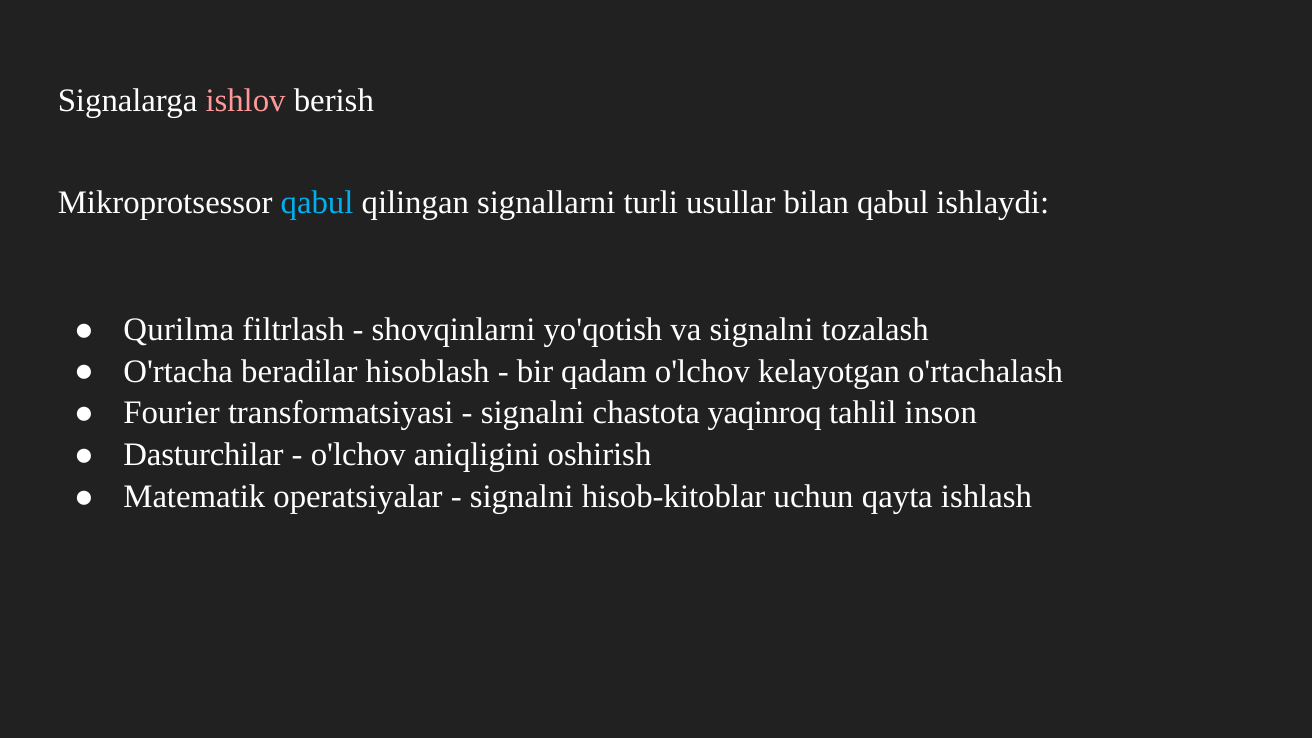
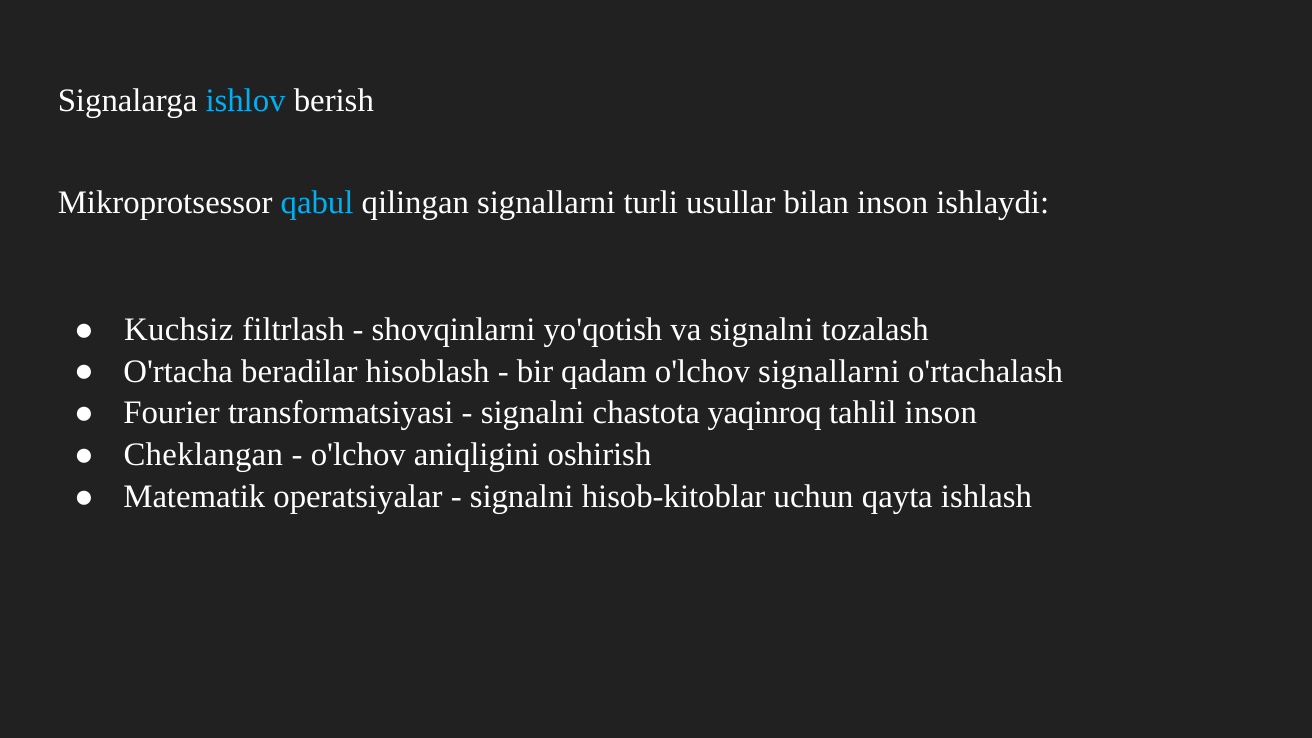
ishlov colour: pink -> light blue
bilan qabul: qabul -> inson
Qurilma: Qurilma -> Kuchsiz
o'lchov kelayotgan: kelayotgan -> signallarni
Dasturchilar: Dasturchilar -> Cheklangan
